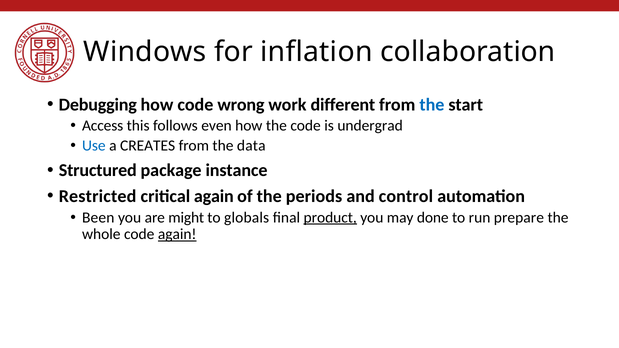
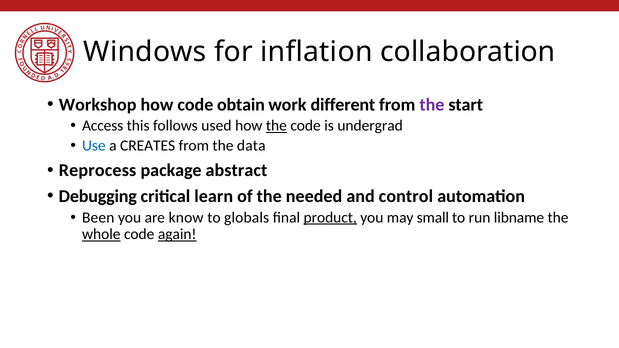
Debugging: Debugging -> Workshop
wrong: wrong -> obtain
the at (432, 105) colour: blue -> purple
even: even -> used
the at (276, 126) underline: none -> present
Structured: Structured -> Reprocess
instance: instance -> abstract
Restricted: Restricted -> Debugging
critical again: again -> learn
periods: periods -> needed
might: might -> know
done: done -> small
prepare: prepare -> libname
whole underline: none -> present
